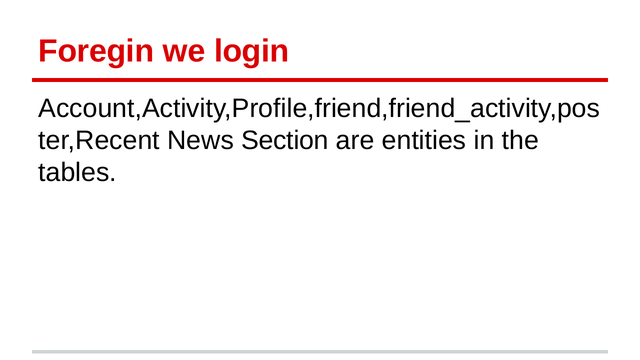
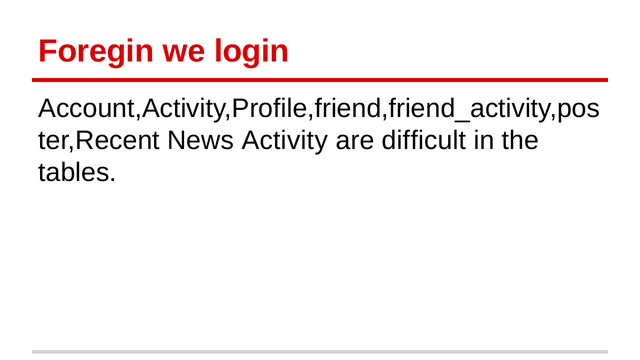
Section: Section -> Activity
entities: entities -> difficult
